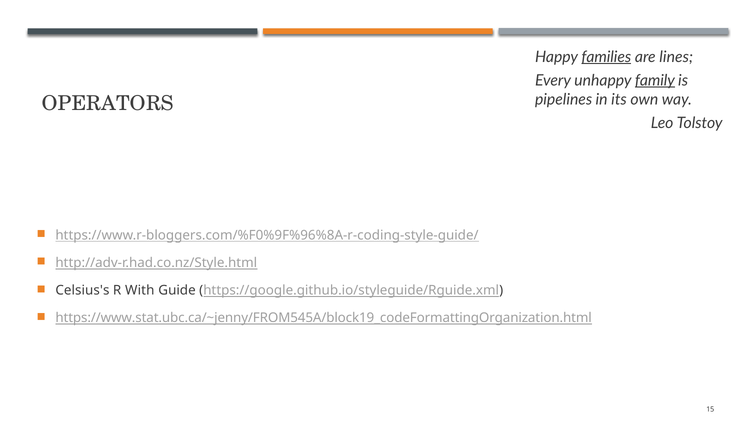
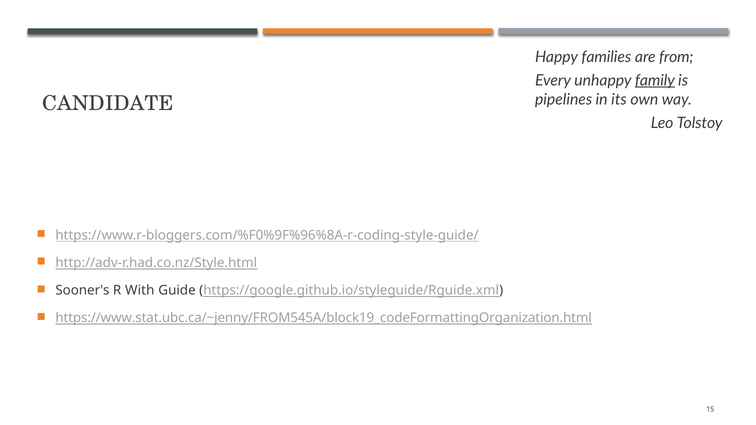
families underline: present -> none
lines: lines -> from
OPERATORS: OPERATORS -> CANDIDATE
Celsius's: Celsius's -> Sooner's
